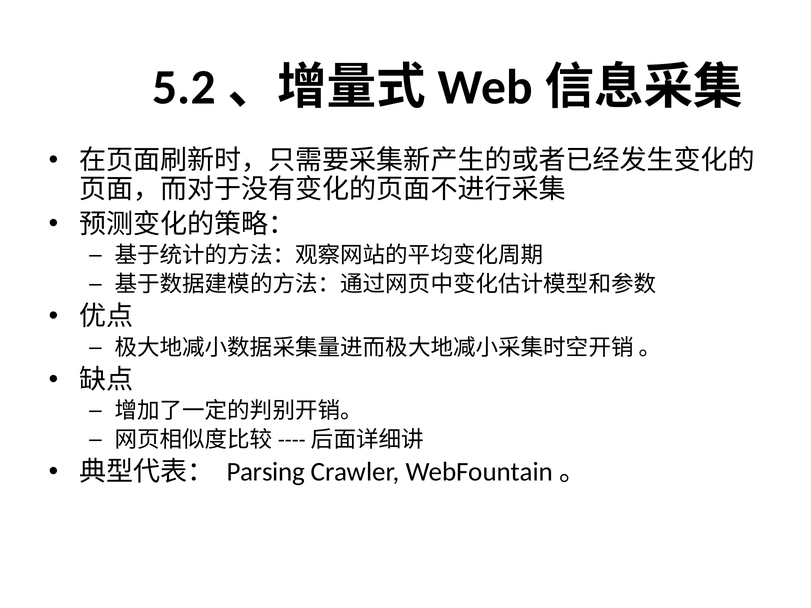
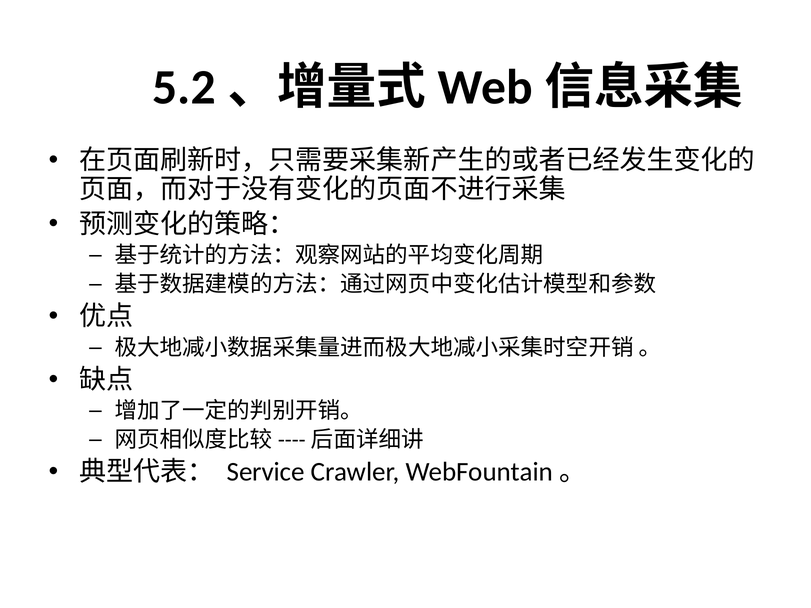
Parsing: Parsing -> Service
